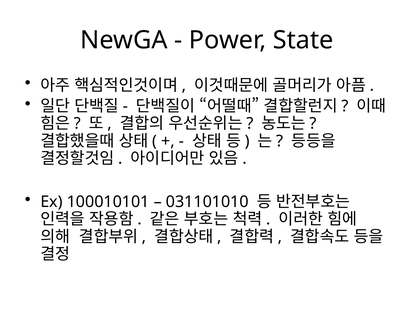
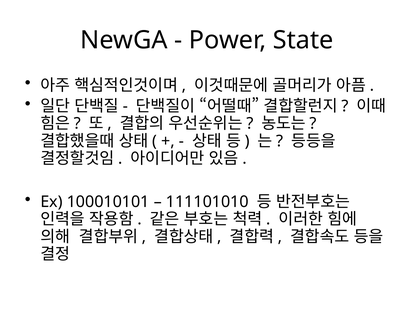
031101010: 031101010 -> 111101010
